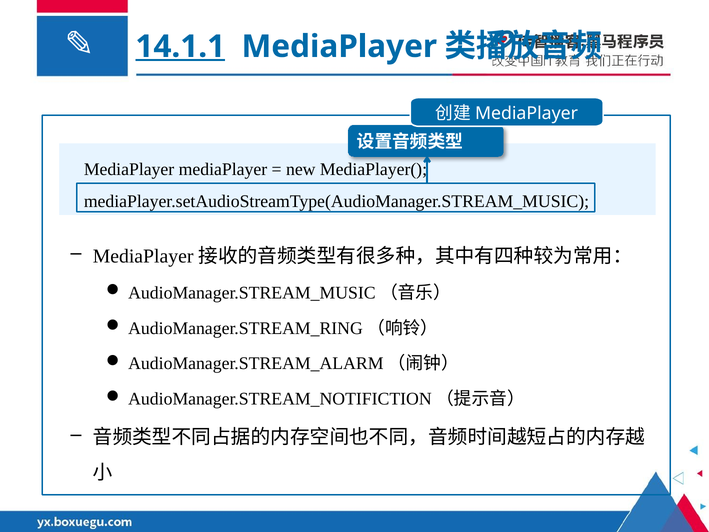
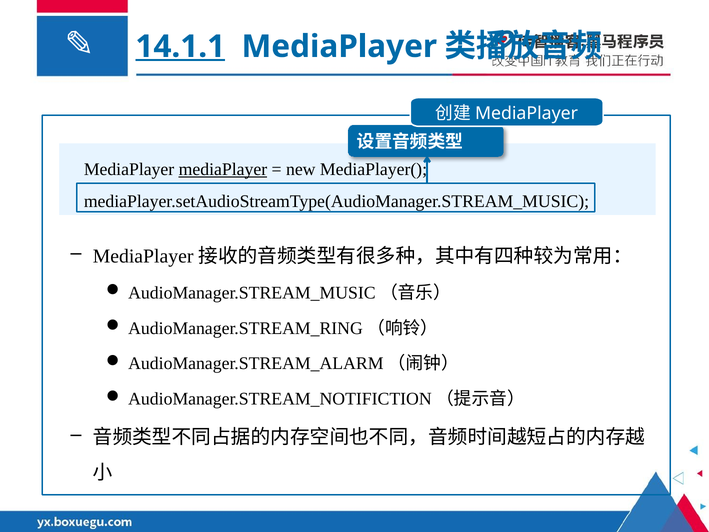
mediaPlayer at (223, 169) underline: none -> present
